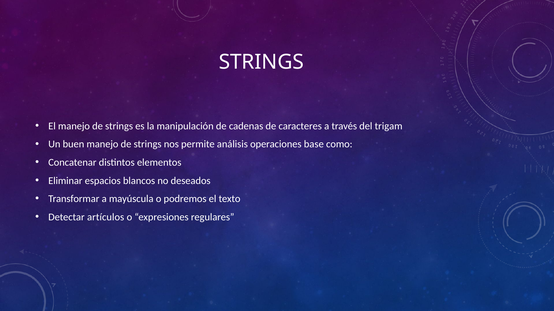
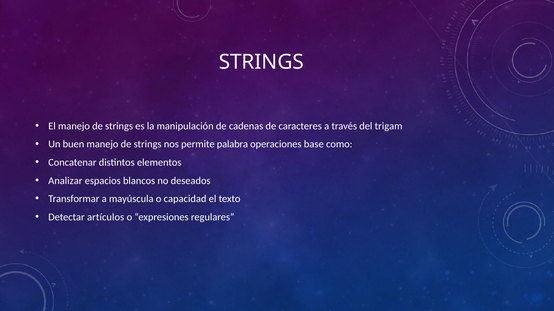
análisis: análisis -> palabra
Eliminar: Eliminar -> Analizar
podremos: podremos -> capacidad
